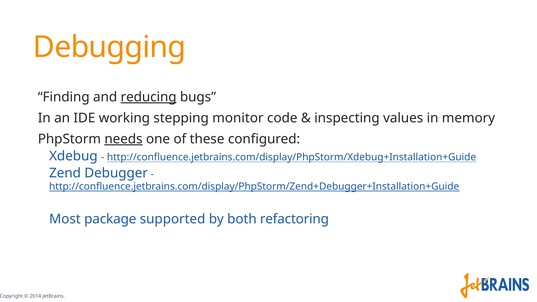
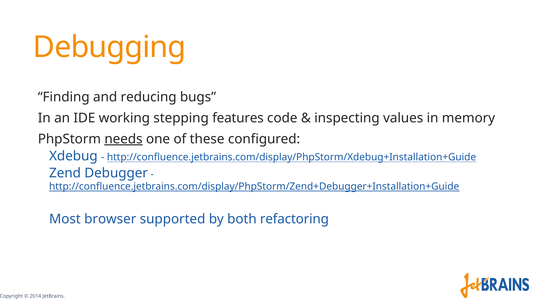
reducing underline: present -> none
monitor: monitor -> features
package: package -> browser
